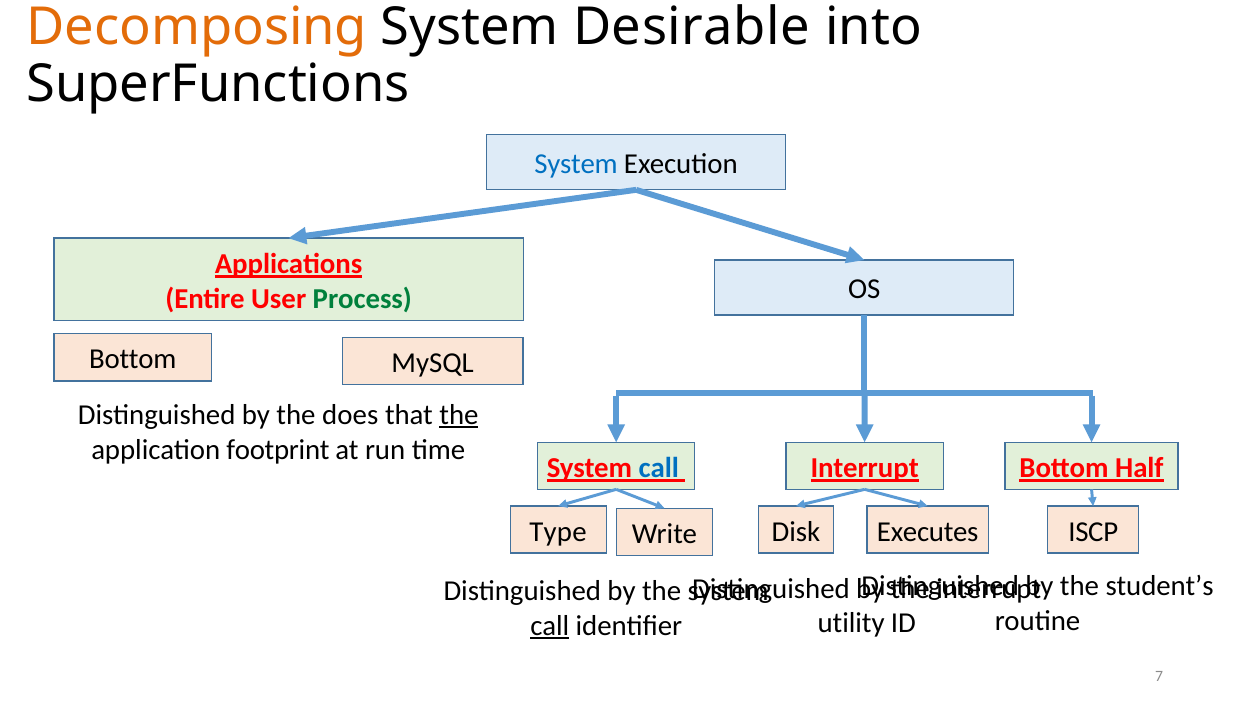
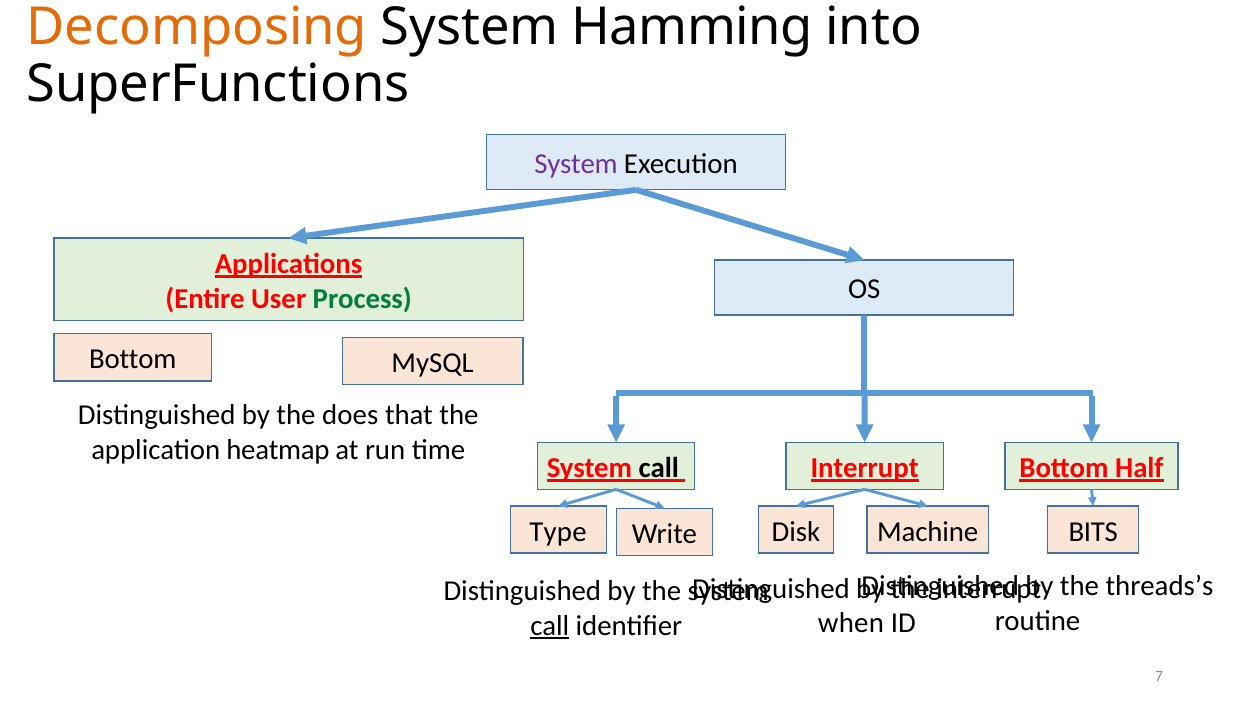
Desirable: Desirable -> Hamming
System at (576, 164) colour: blue -> purple
the at (459, 415) underline: present -> none
footprint: footprint -> heatmap
call at (659, 468) colour: blue -> black
ISCP: ISCP -> BITS
Executes: Executes -> Machine
student’s: student’s -> threads’s
utility: utility -> when
